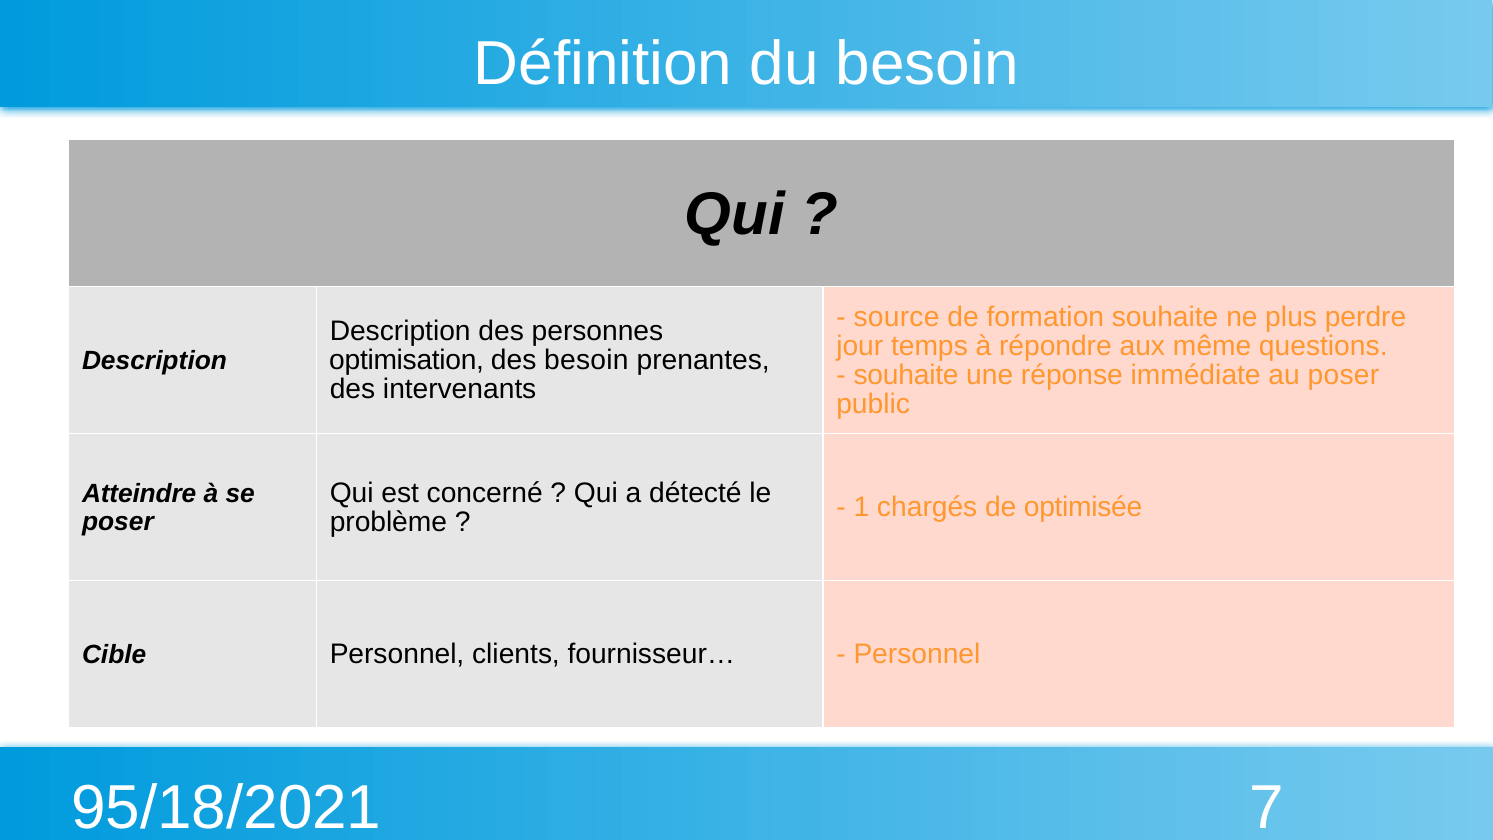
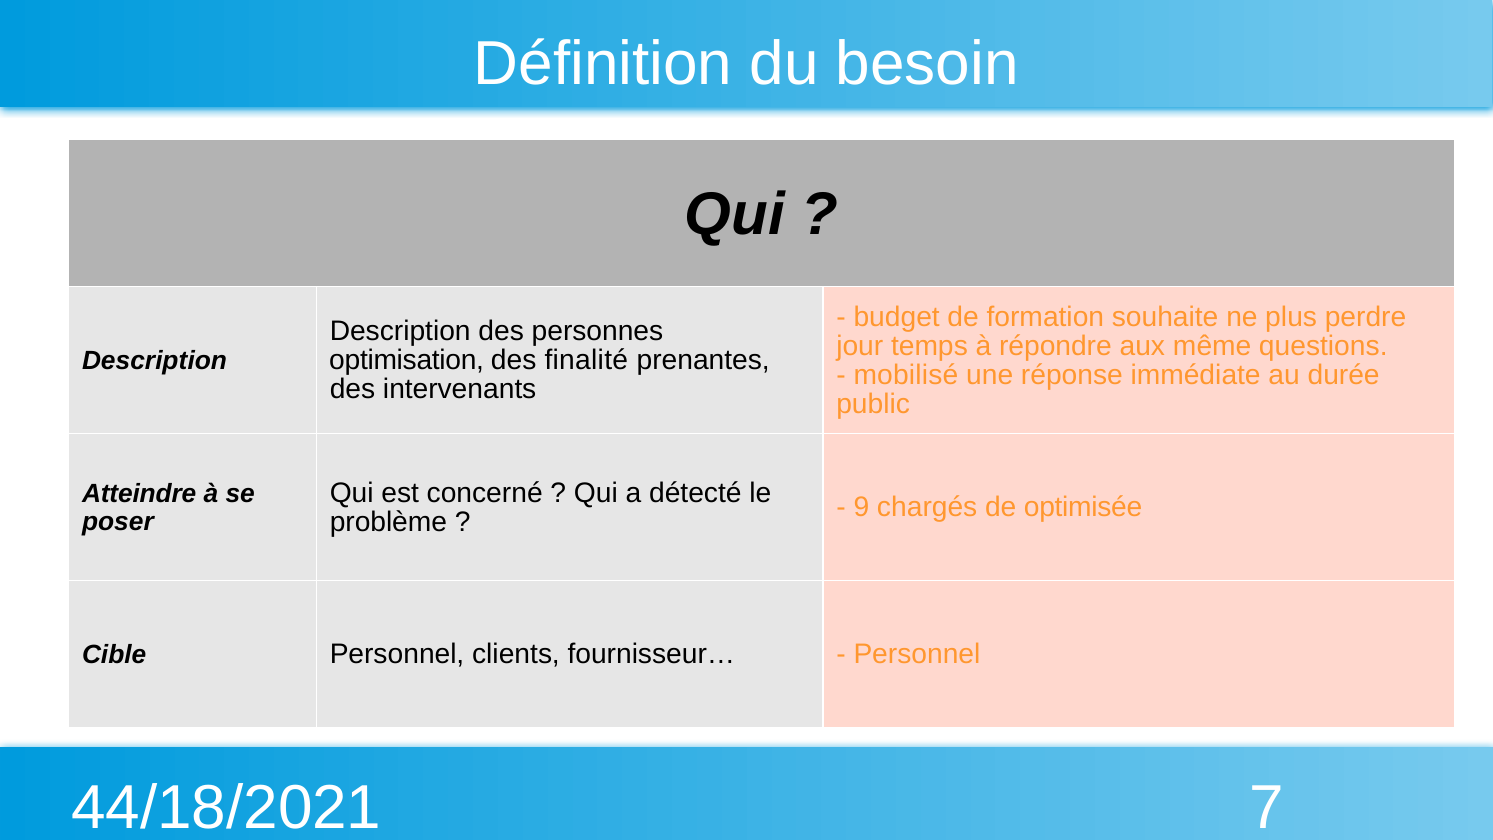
source: source -> budget
des besoin: besoin -> finalité
souhaite at (906, 375): souhaite -> mobilisé
au poser: poser -> durée
1: 1 -> 9
95/18/2021: 95/18/2021 -> 44/18/2021
